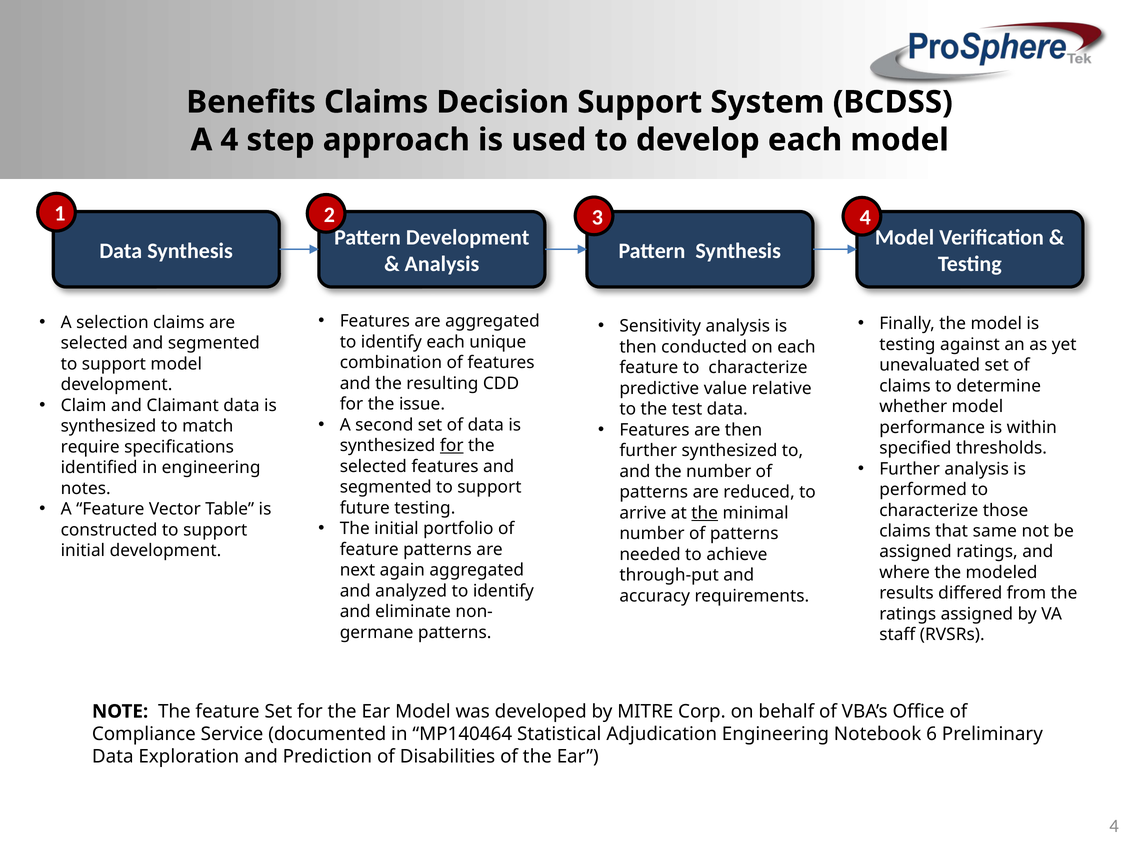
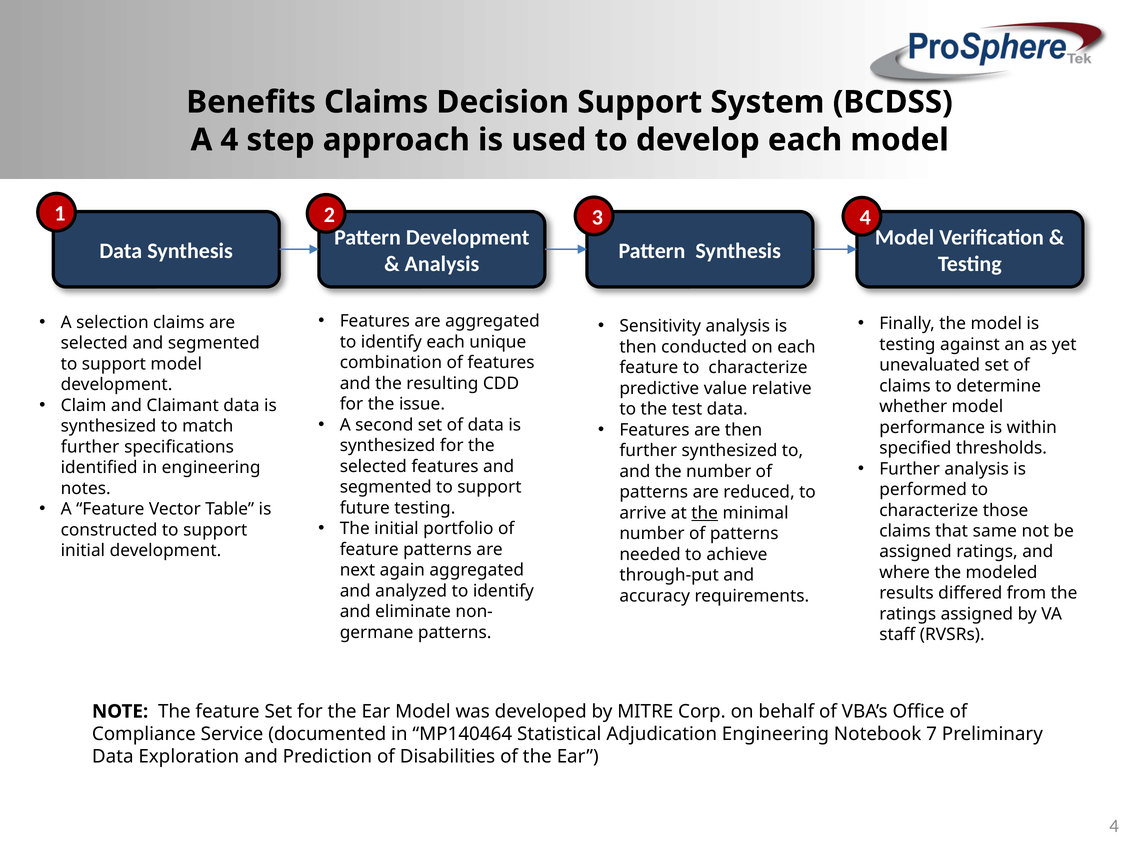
for at (452, 445) underline: present -> none
require at (90, 447): require -> further
6: 6 -> 7
